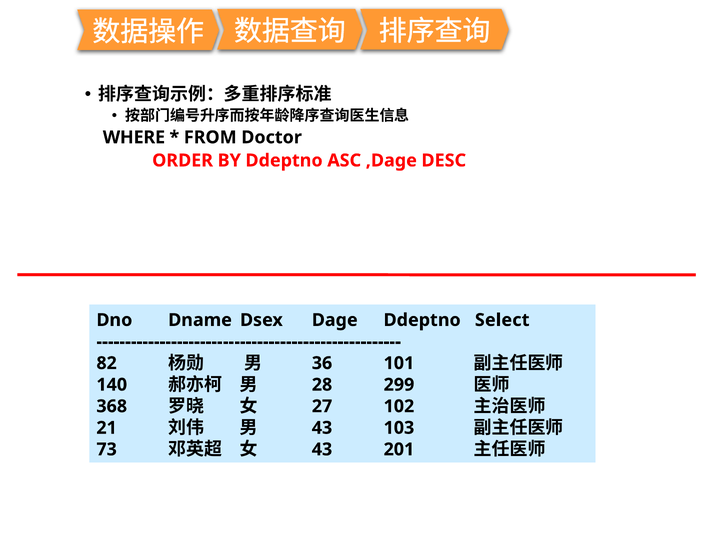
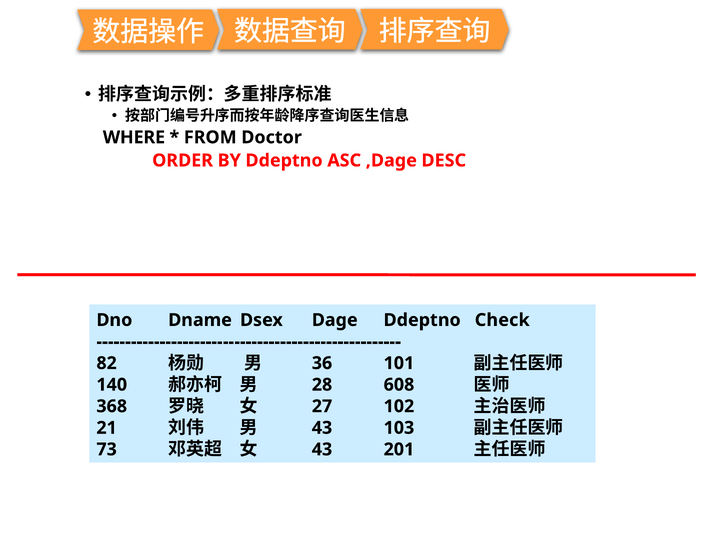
Select: Select -> Check
299: 299 -> 608
